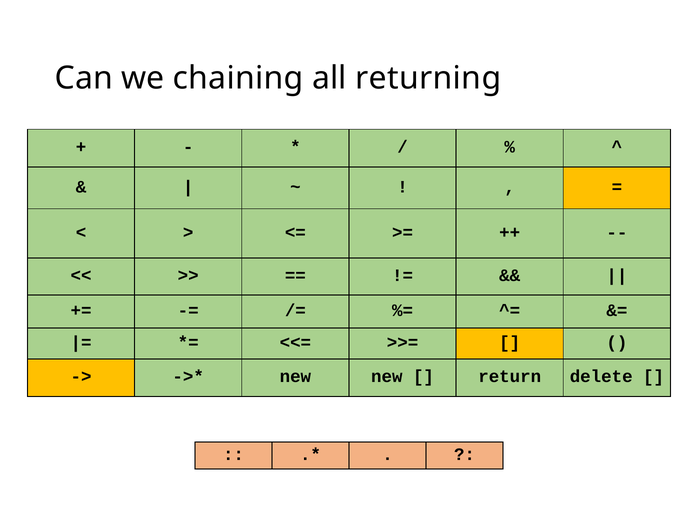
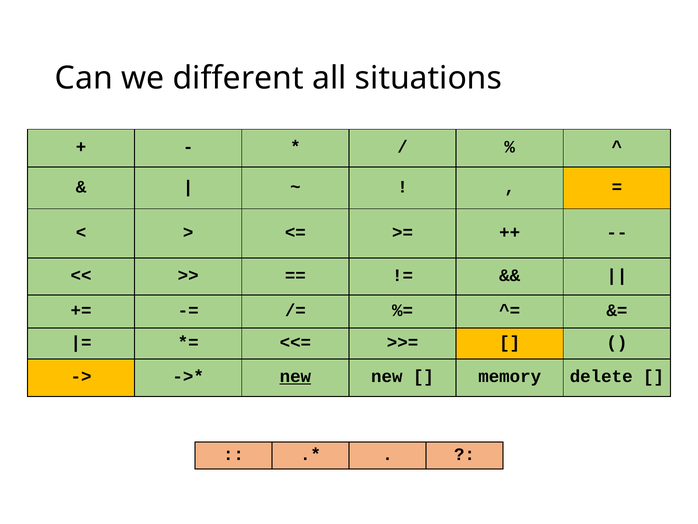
chaining: chaining -> different
returning: returning -> situations
new at (295, 376) underline: none -> present
return: return -> memory
